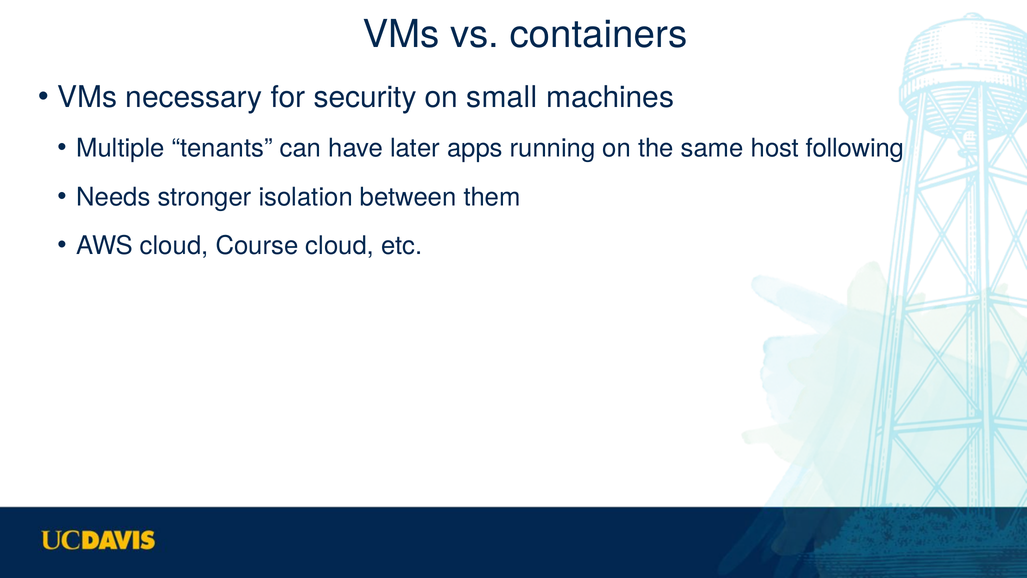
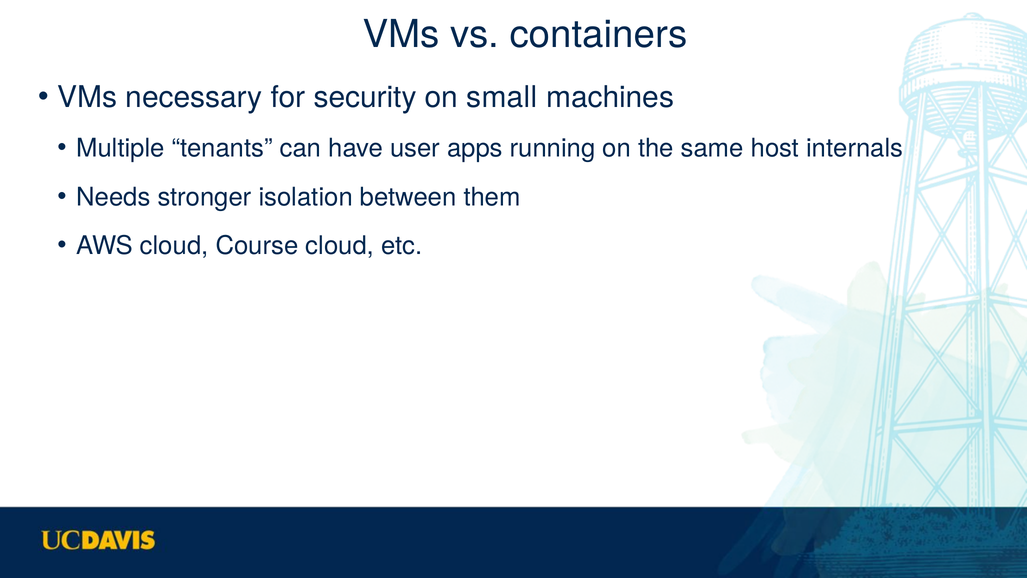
later: later -> user
following: following -> internals
